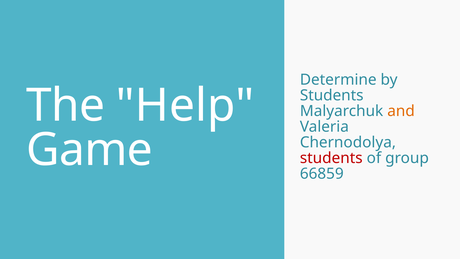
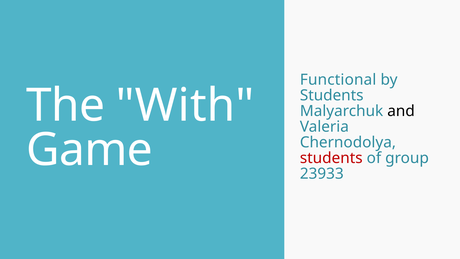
Determine: Determine -> Functional
Help: Help -> With
and colour: orange -> black
66859: 66859 -> 23933
